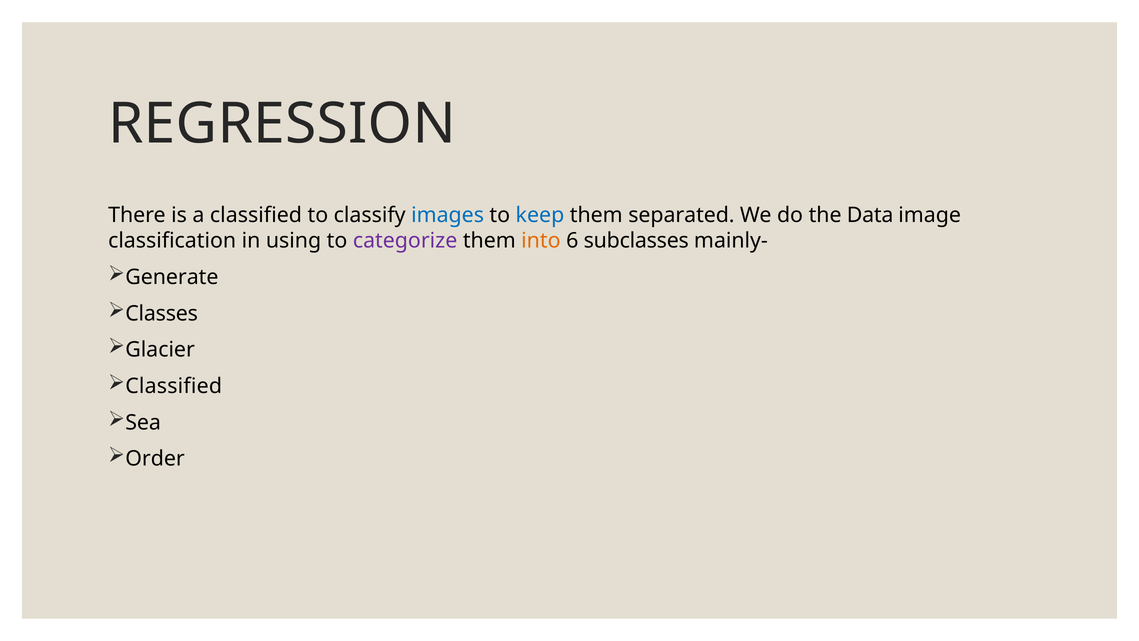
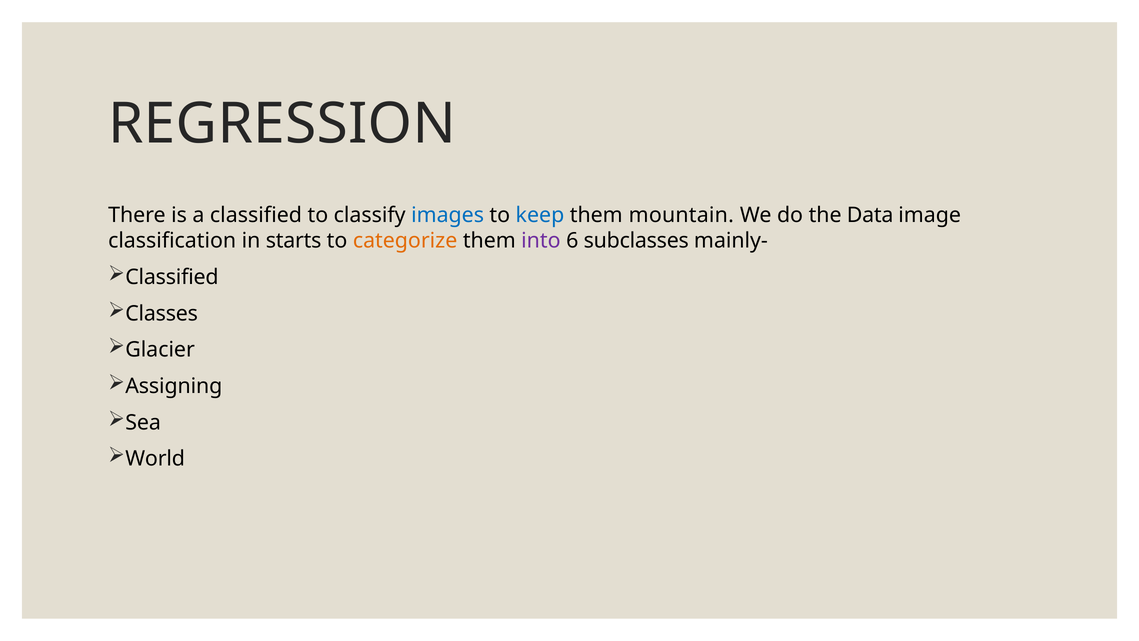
separated: separated -> mountain
using: using -> starts
categorize colour: purple -> orange
into colour: orange -> purple
Generate at (172, 277): Generate -> Classified
Classified at (174, 386): Classified -> Assigning
Order: Order -> World
